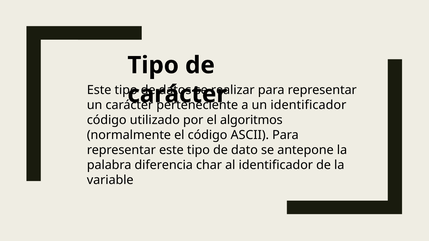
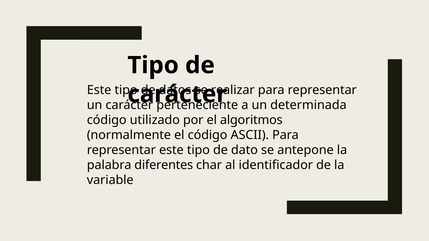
un identificador: identificador -> determinada
diferencia: diferencia -> diferentes
